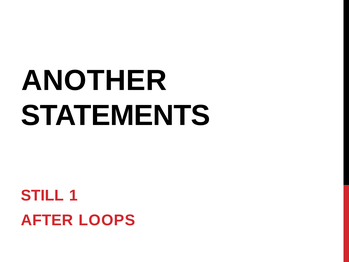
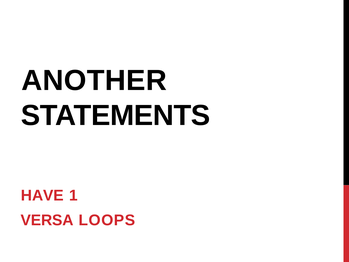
STILL: STILL -> HAVE
AFTER: AFTER -> VERSA
